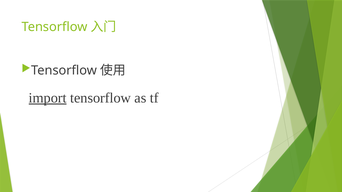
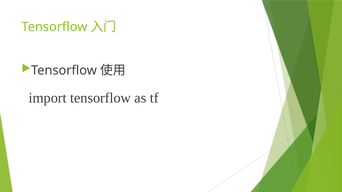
import underline: present -> none
